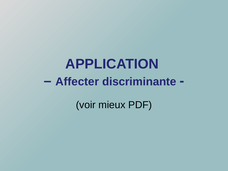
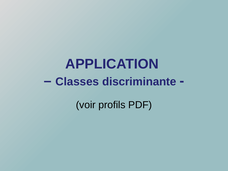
Affecter: Affecter -> Classes
mieux: mieux -> profils
